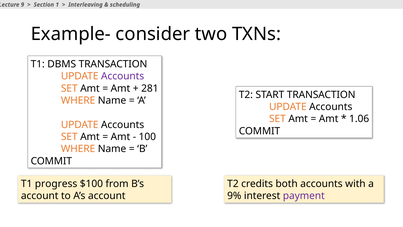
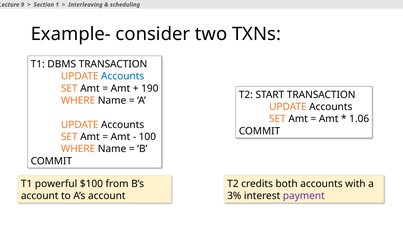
Accounts at (123, 76) colour: purple -> blue
281: 281 -> 190
progress: progress -> powerful
9%: 9% -> 3%
